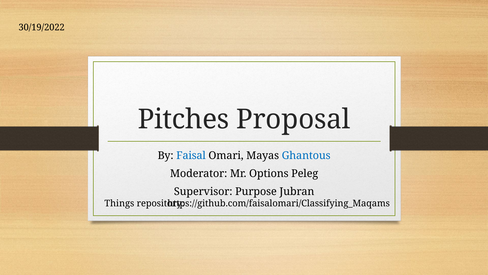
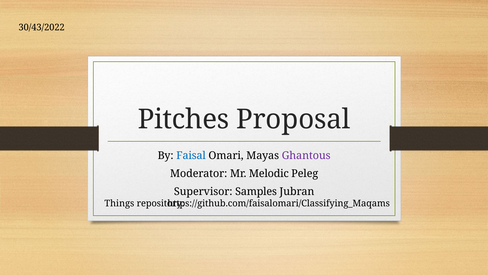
30/19/2022: 30/19/2022 -> 30/43/2022
Ghantous colour: blue -> purple
Options: Options -> Melodic
Purpose: Purpose -> Samples
